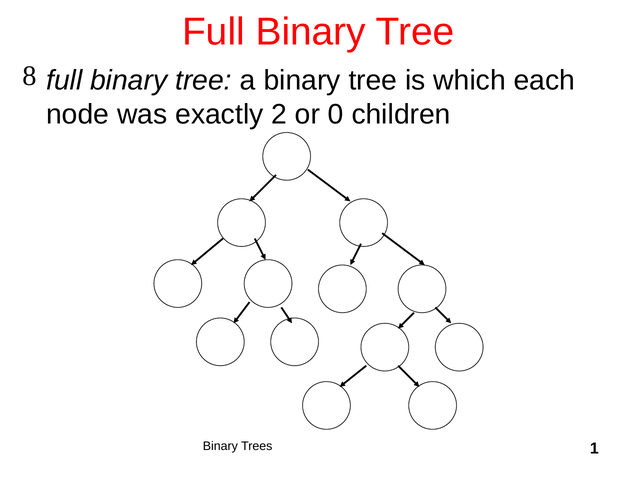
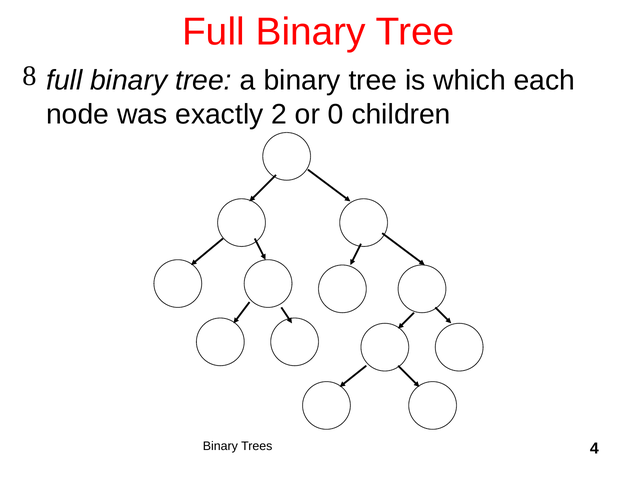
1: 1 -> 4
